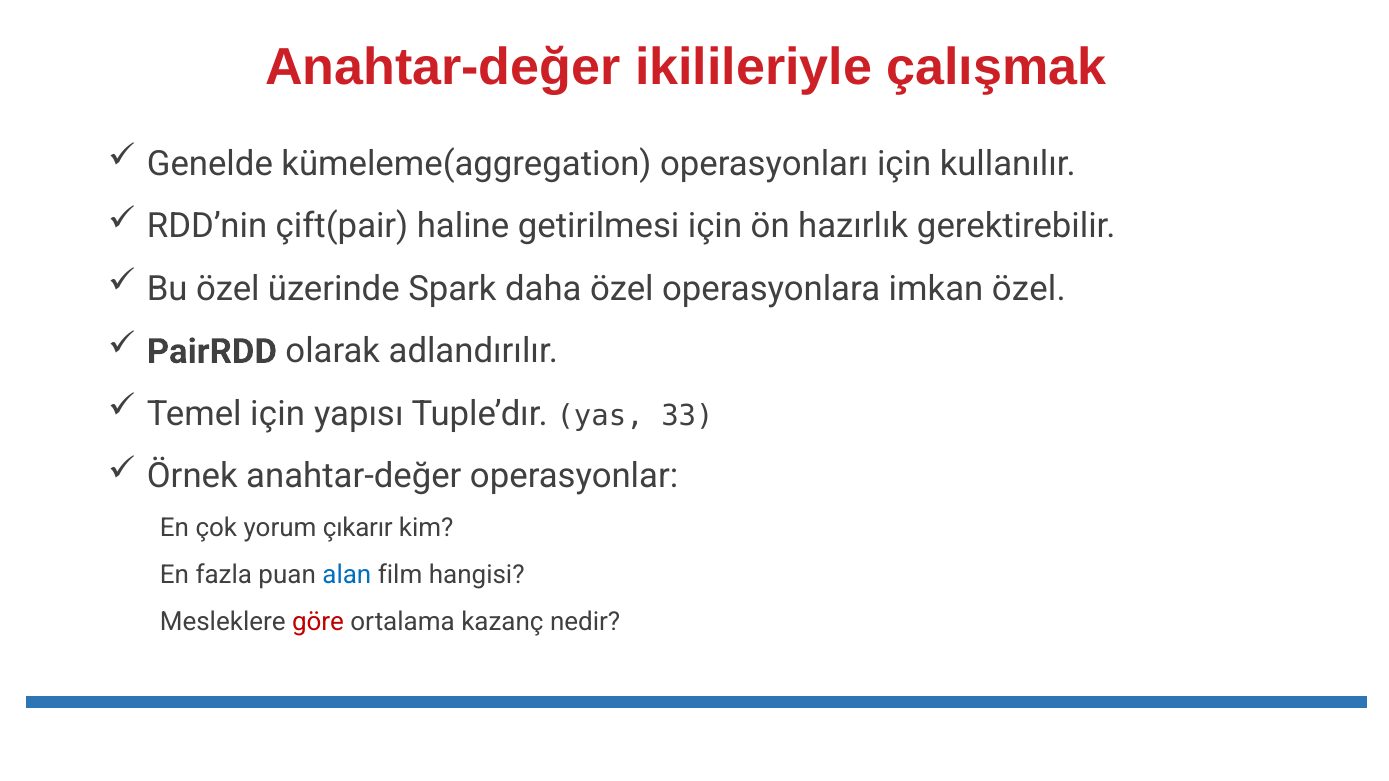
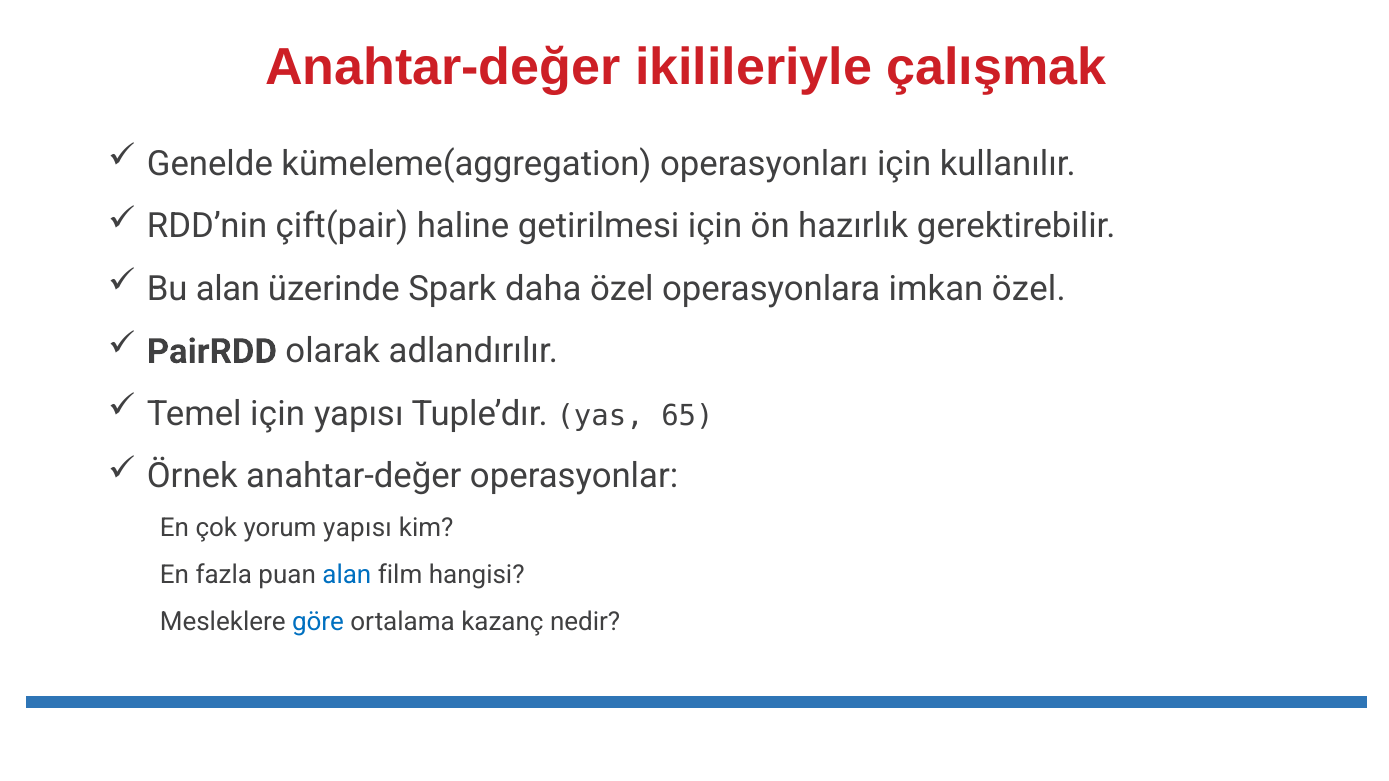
Bu özel: özel -> alan
33: 33 -> 65
yorum çıkarır: çıkarır -> yapısı
göre colour: red -> blue
